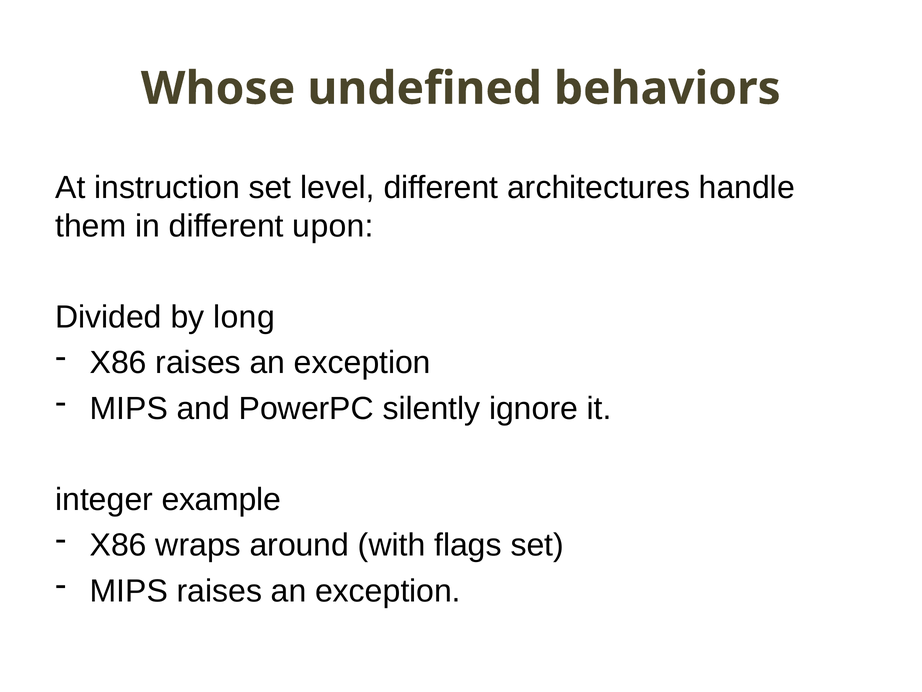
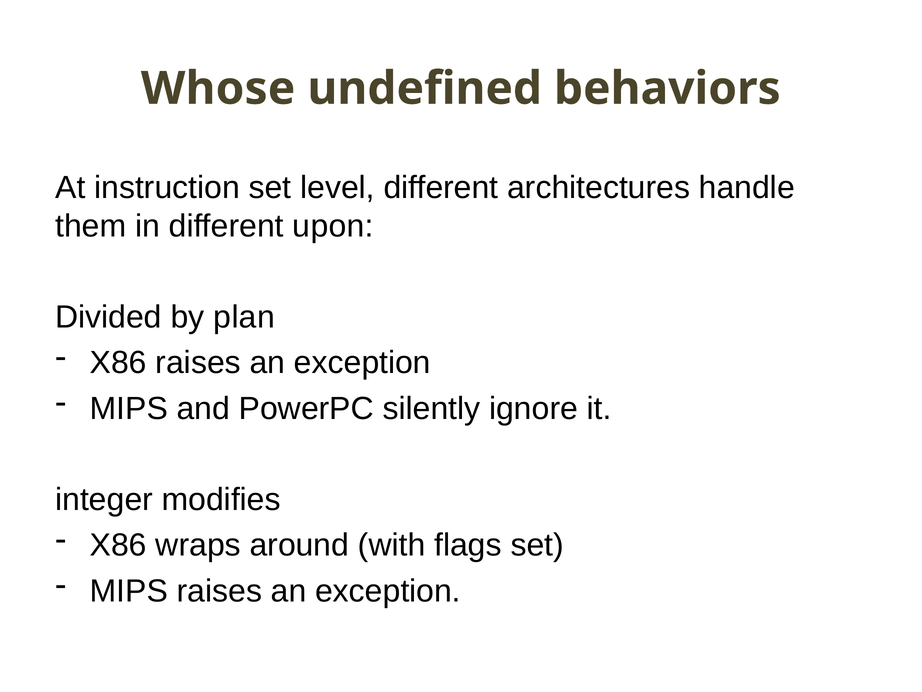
long: long -> plan
example: example -> modifies
